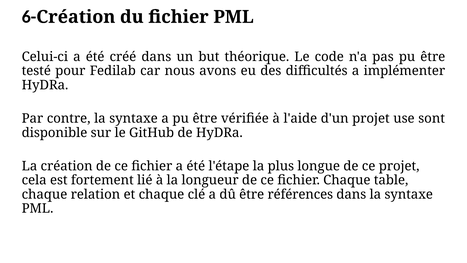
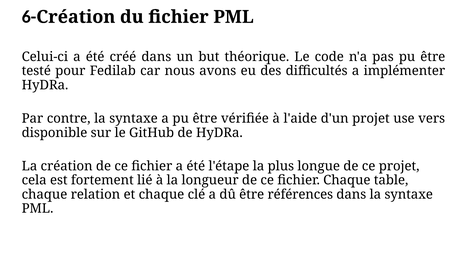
sont: sont -> vers
